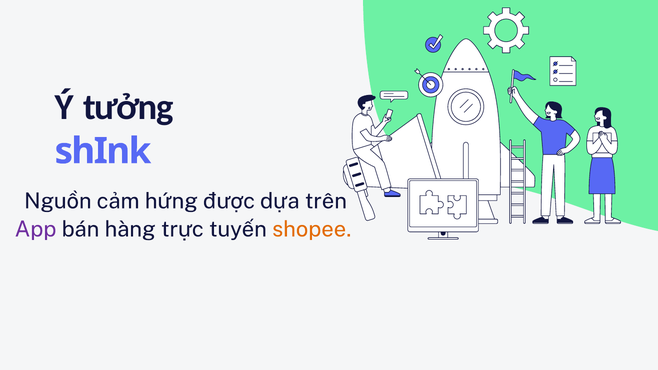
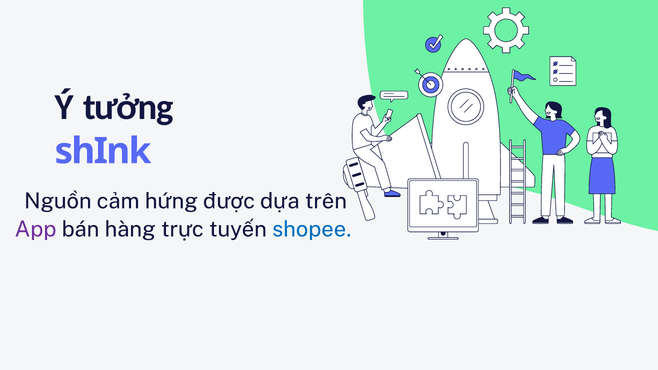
shopee colour: orange -> blue
